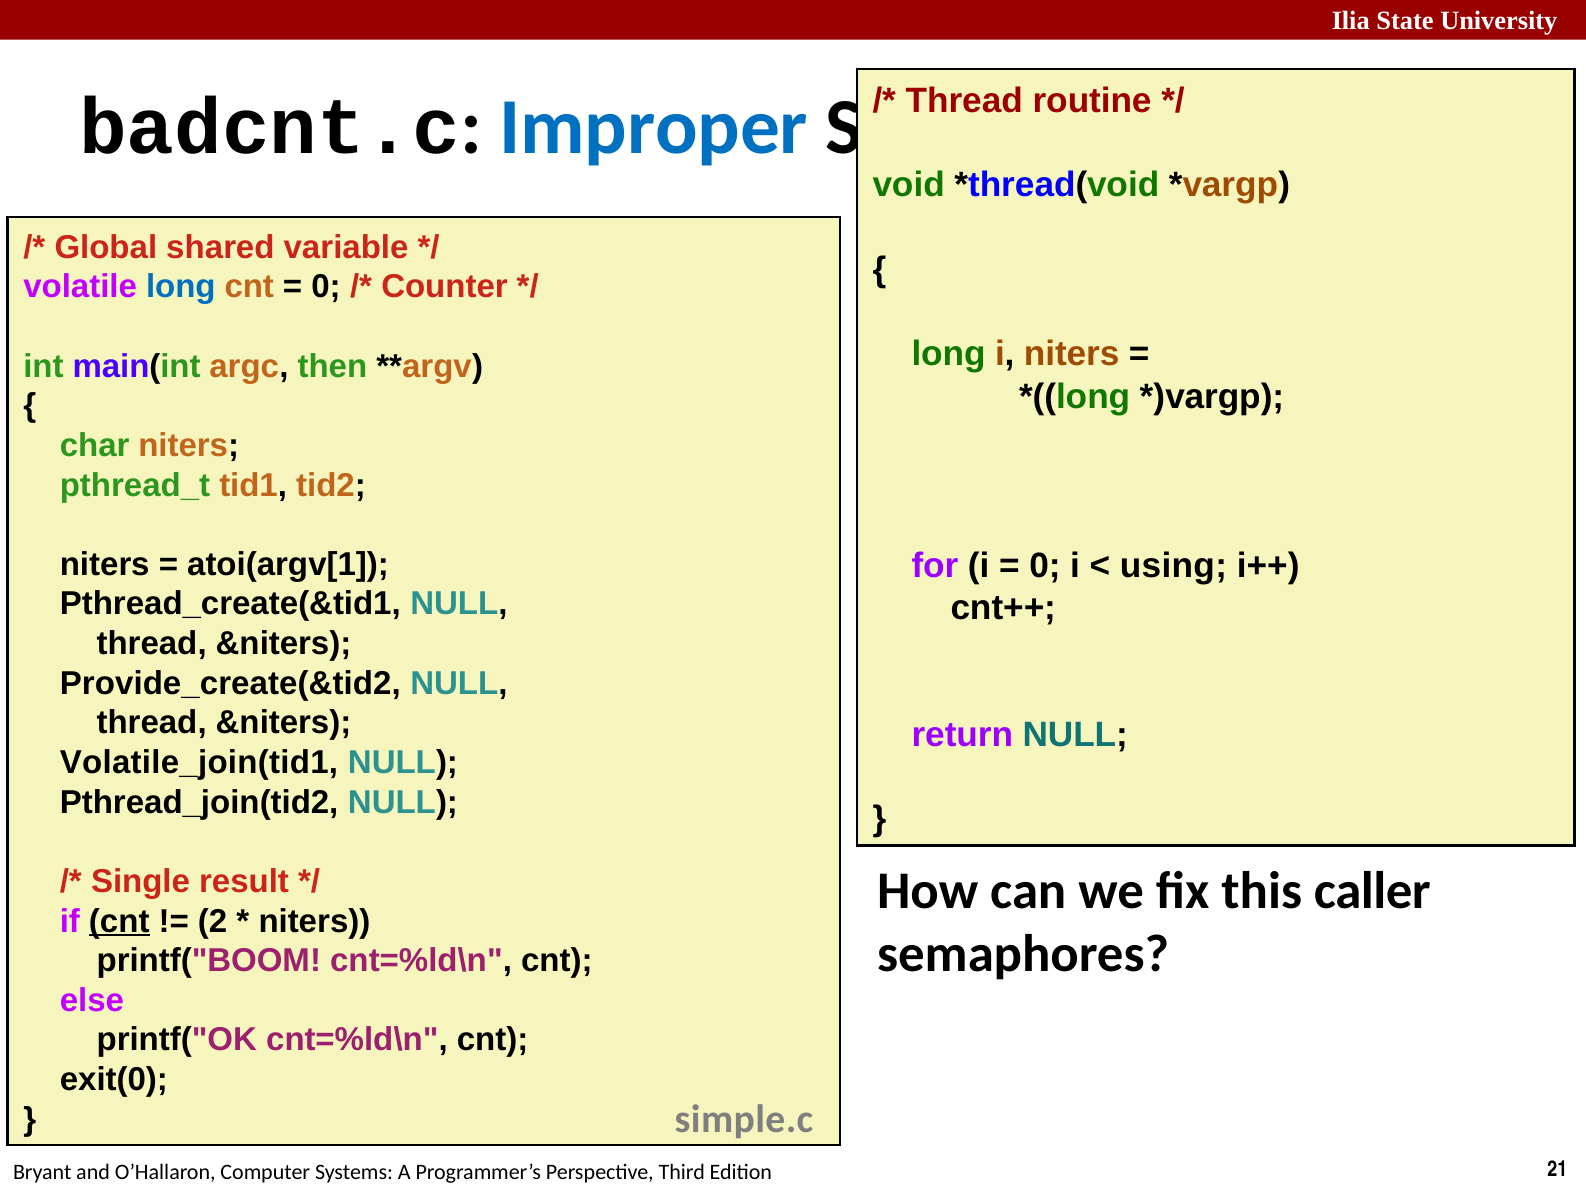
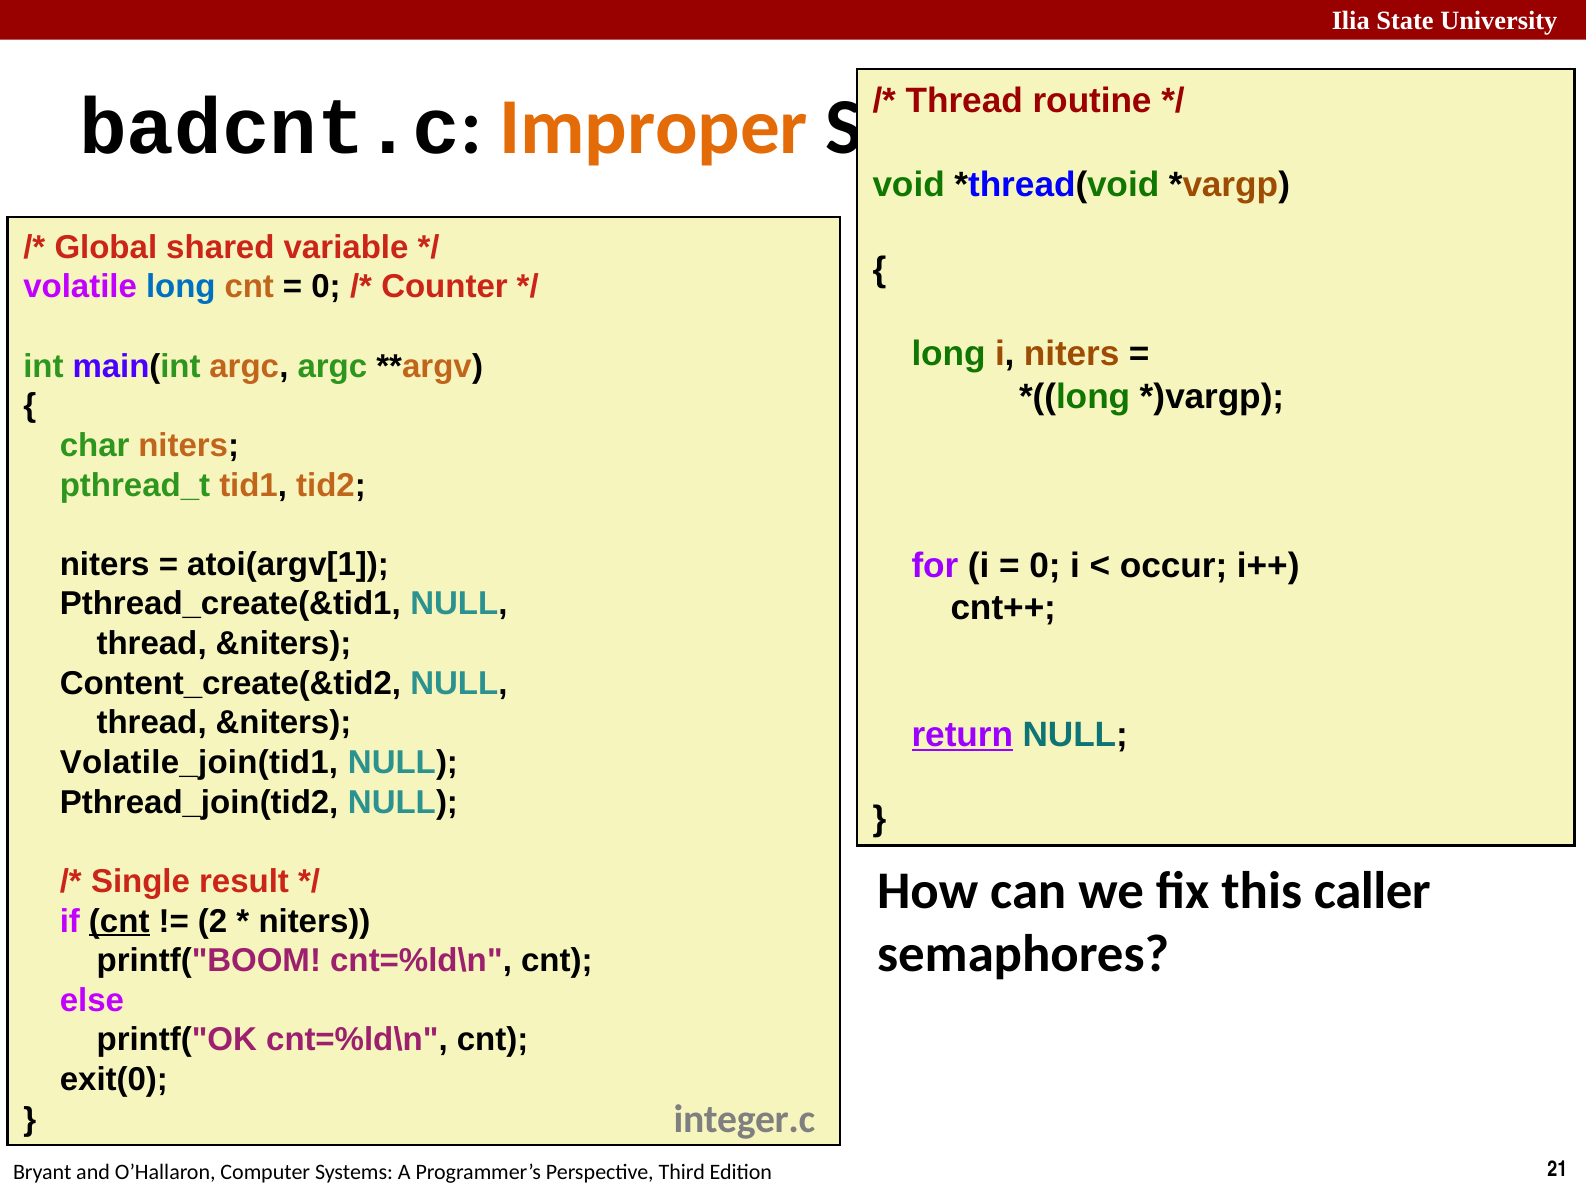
Improper colour: blue -> orange
argc then: then -> argc
using: using -> occur
Provide_create(&tid2: Provide_create(&tid2 -> Content_create(&tid2
return underline: none -> present
simple.c: simple.c -> integer.c
